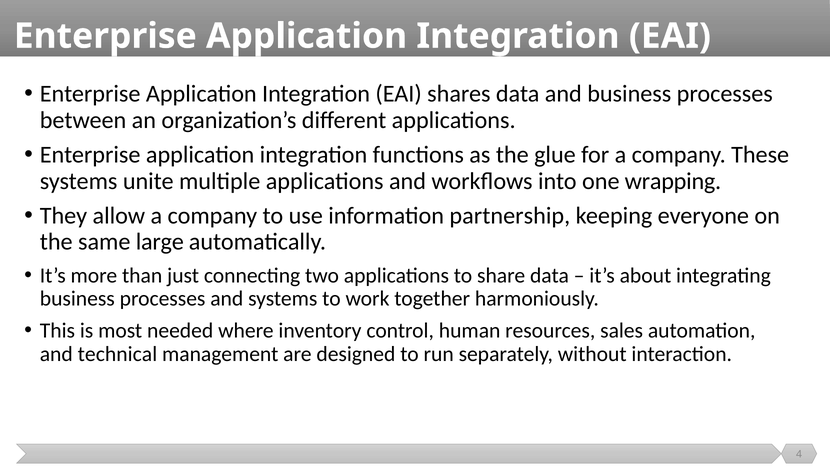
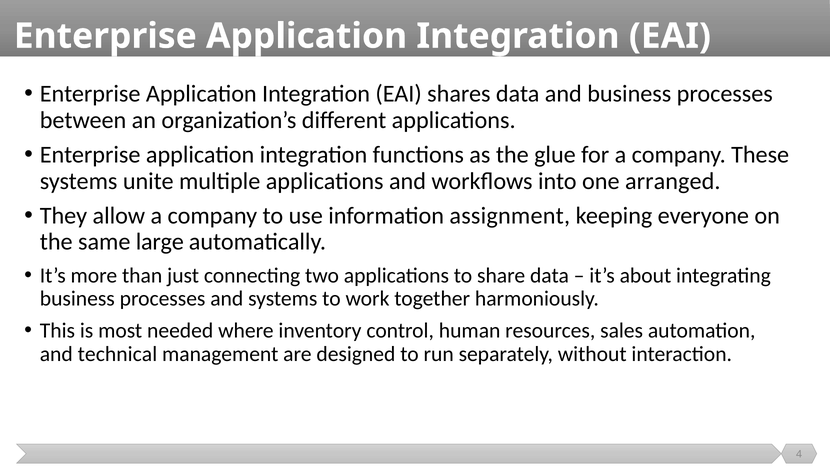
wrapping: wrapping -> arranged
partnership: partnership -> assignment
